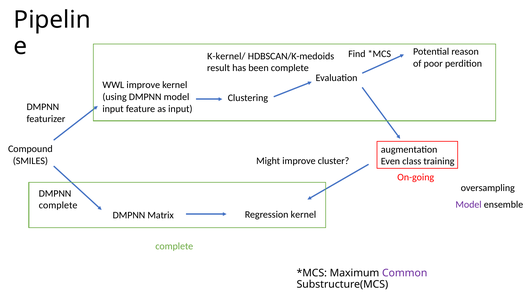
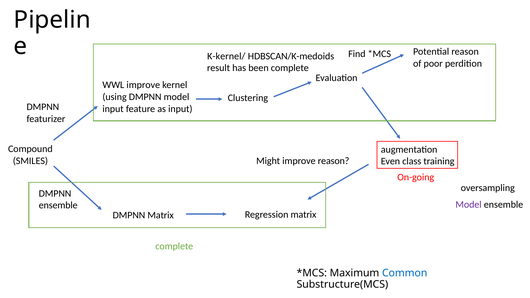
improve cluster: cluster -> reason
complete at (58, 205): complete -> ensemble
Regression kernel: kernel -> matrix
Common colour: purple -> blue
